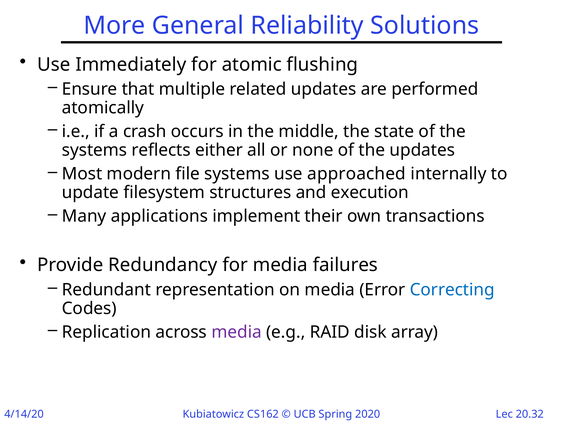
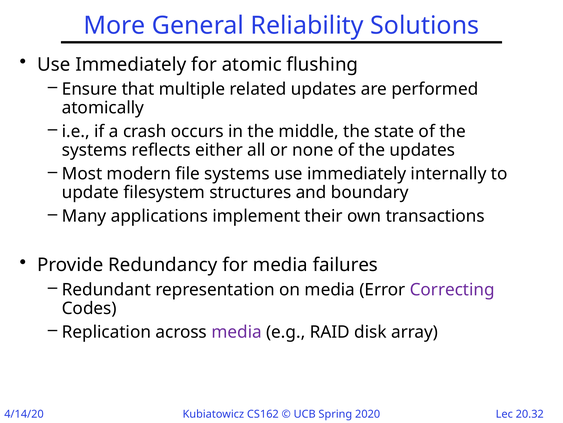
systems use approached: approached -> immediately
execution: execution -> boundary
Correcting colour: blue -> purple
